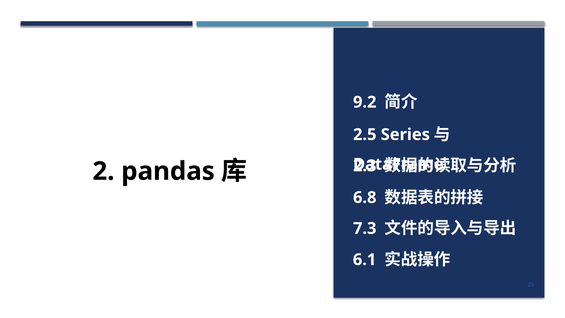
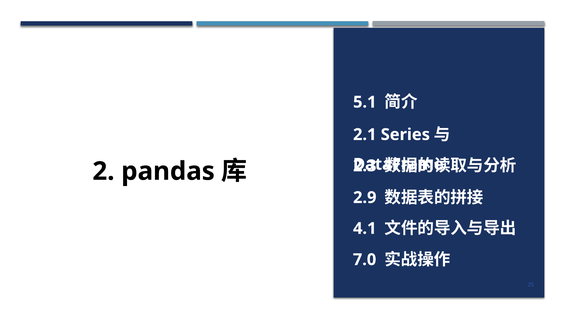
9.2: 9.2 -> 5.1
2.5: 2.5 -> 2.1
6.8: 6.8 -> 2.9
7.3: 7.3 -> 4.1
6.1: 6.1 -> 7.0
